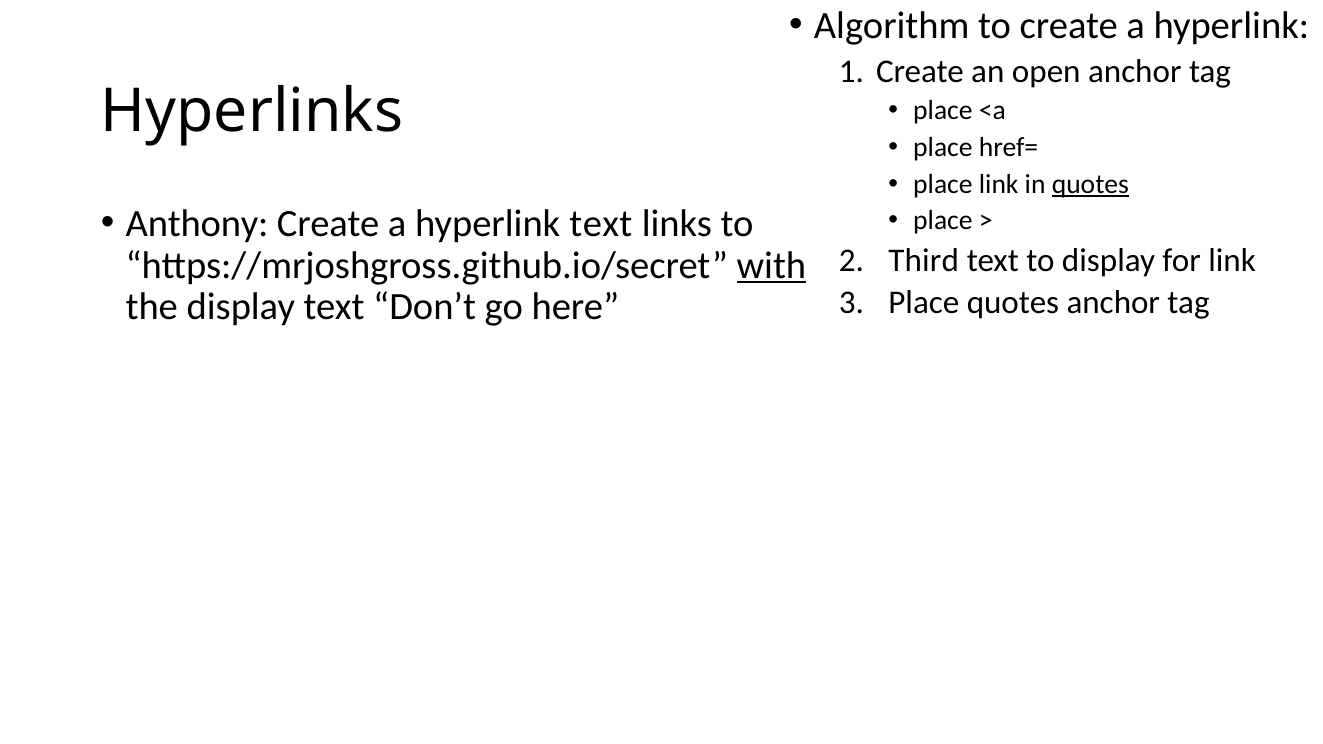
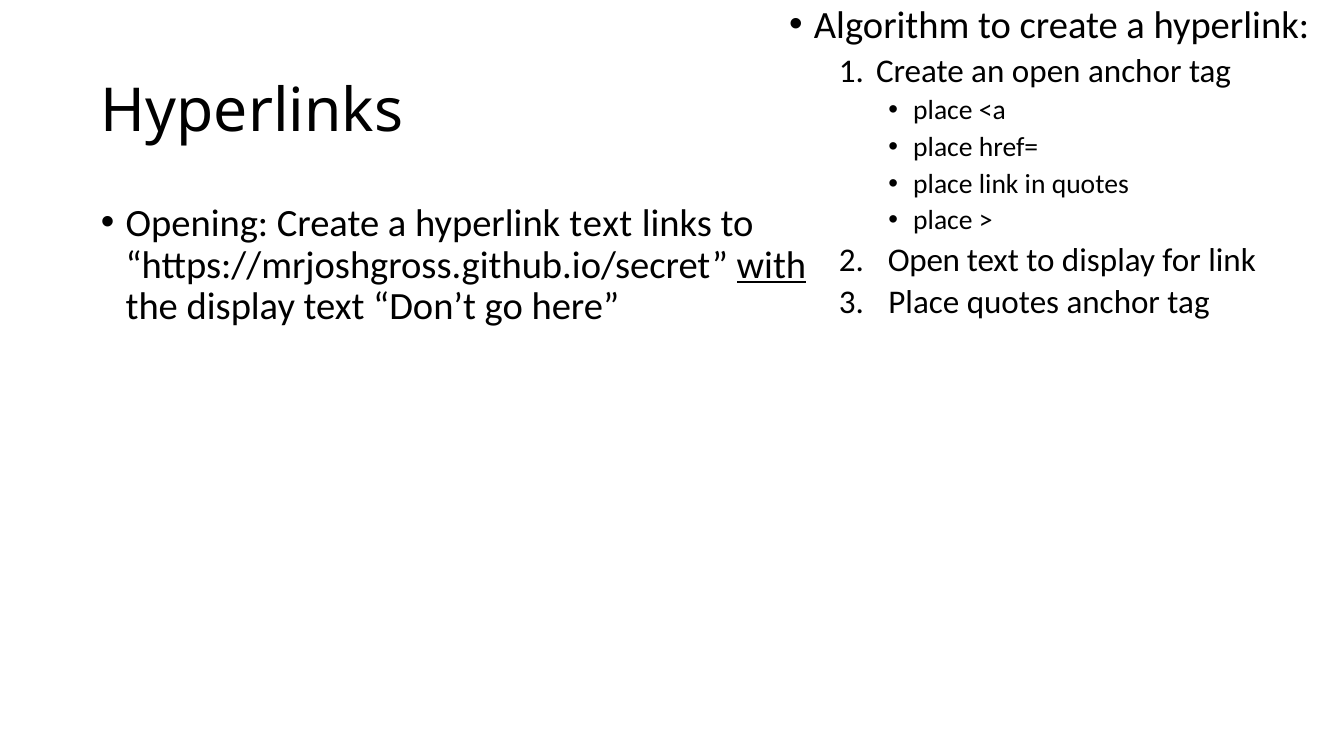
quotes at (1090, 184) underline: present -> none
Anthony: Anthony -> Opening
Third at (924, 260): Third -> Open
